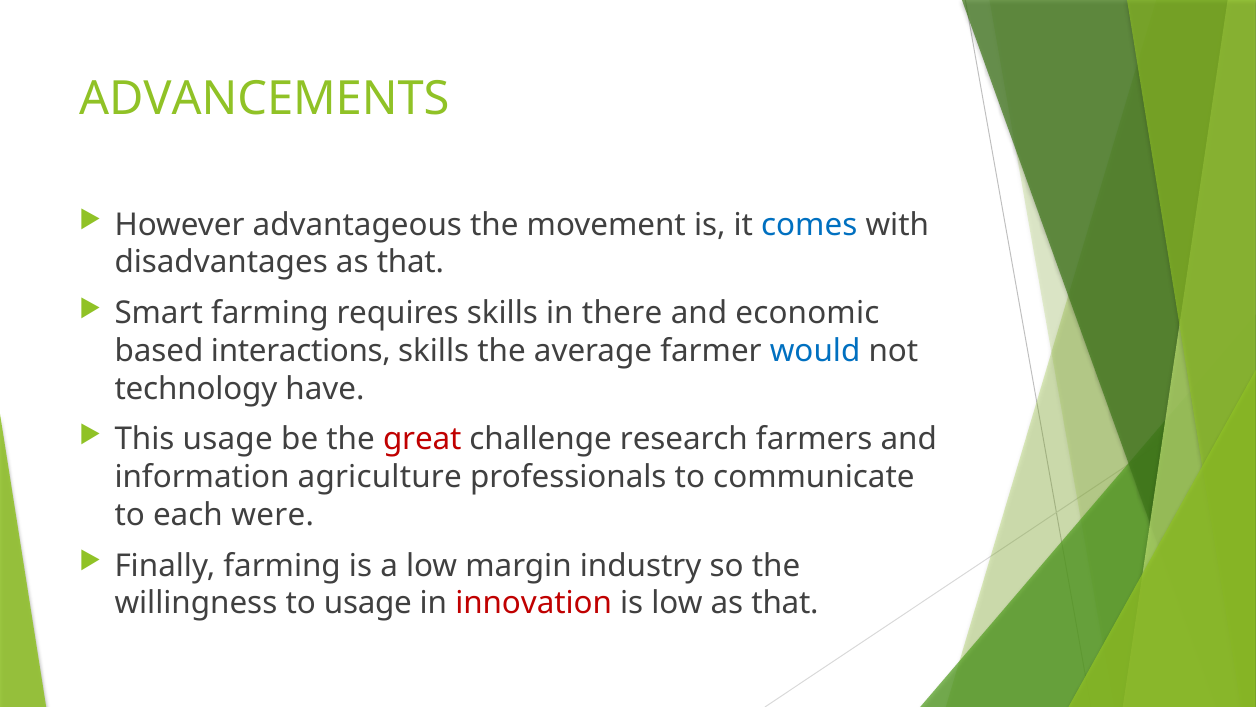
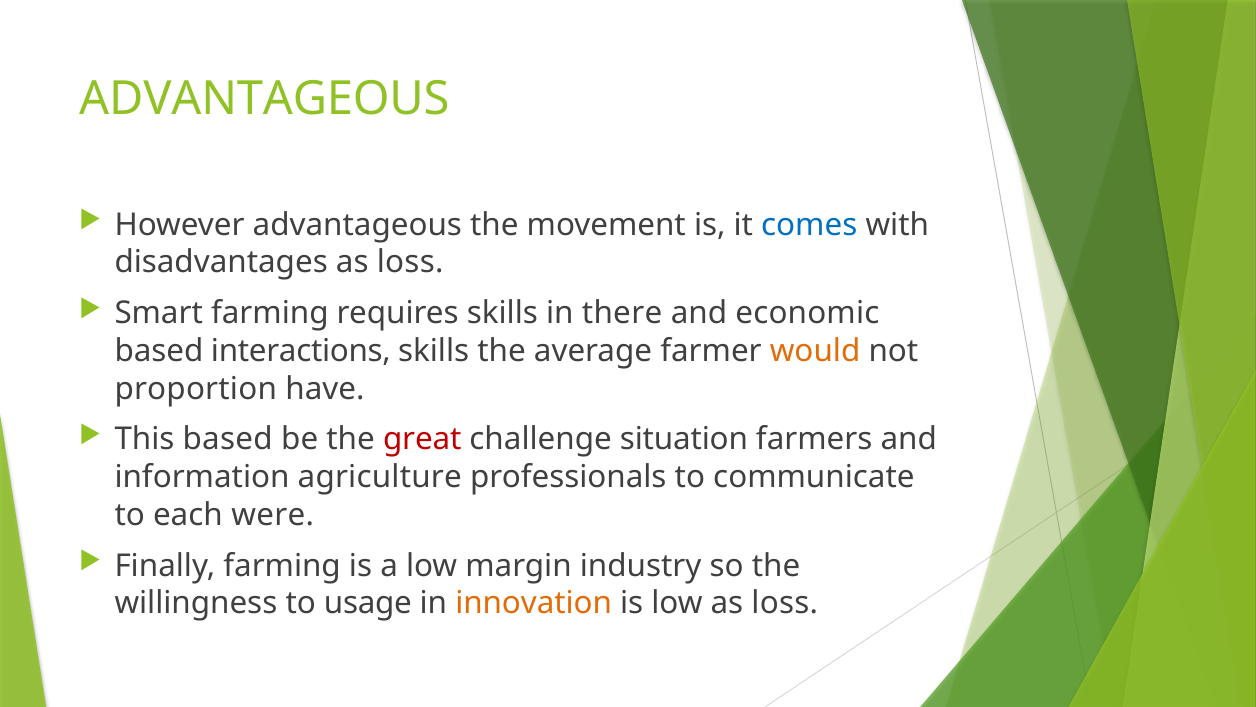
ADVANCEMENTS at (264, 99): ADVANCEMENTS -> ADVANTAGEOUS
disadvantages as that: that -> loss
would colour: blue -> orange
technology: technology -> proportion
This usage: usage -> based
research: research -> situation
innovation colour: red -> orange
low as that: that -> loss
